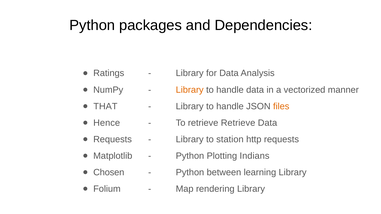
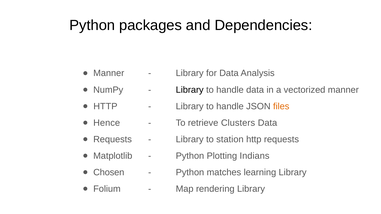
Ratings at (109, 73): Ratings -> Manner
Library at (190, 90) colour: orange -> black
THAT at (105, 106): THAT -> HTTP
retrieve Retrieve: Retrieve -> Clusters
between: between -> matches
